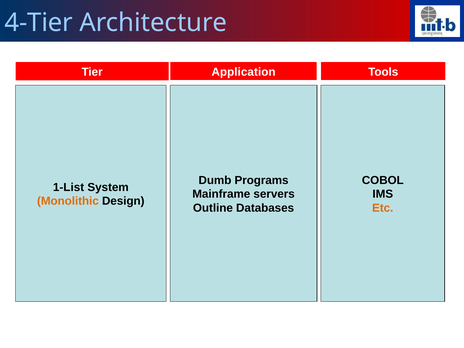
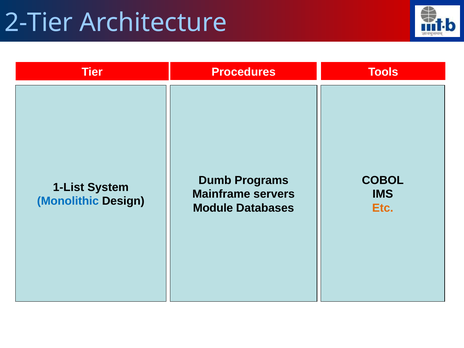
4-Tier: 4-Tier -> 2-Tier
Application: Application -> Procedures
Monolithic colour: orange -> blue
Outline: Outline -> Module
